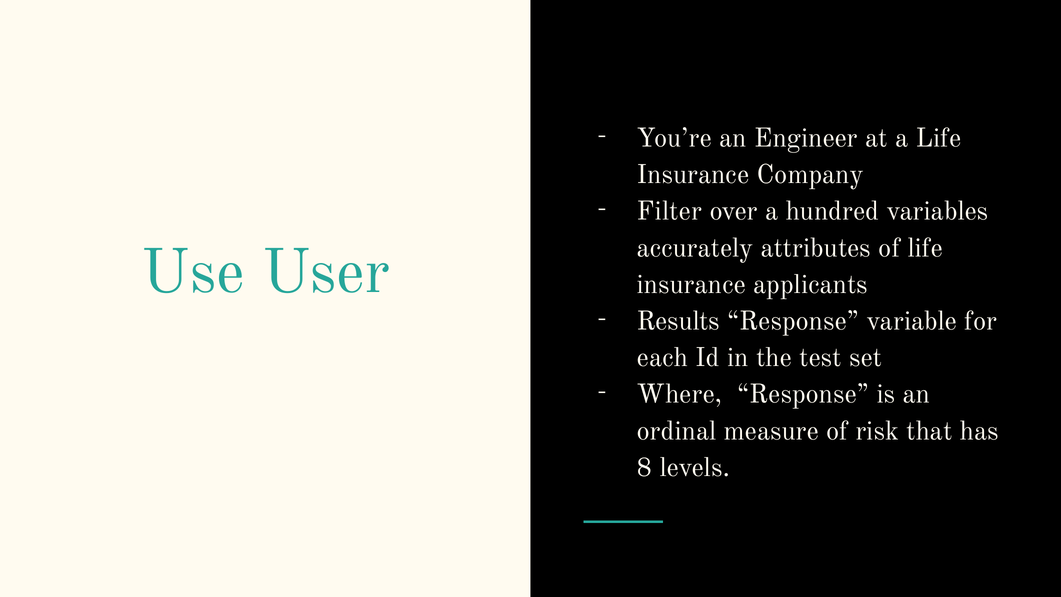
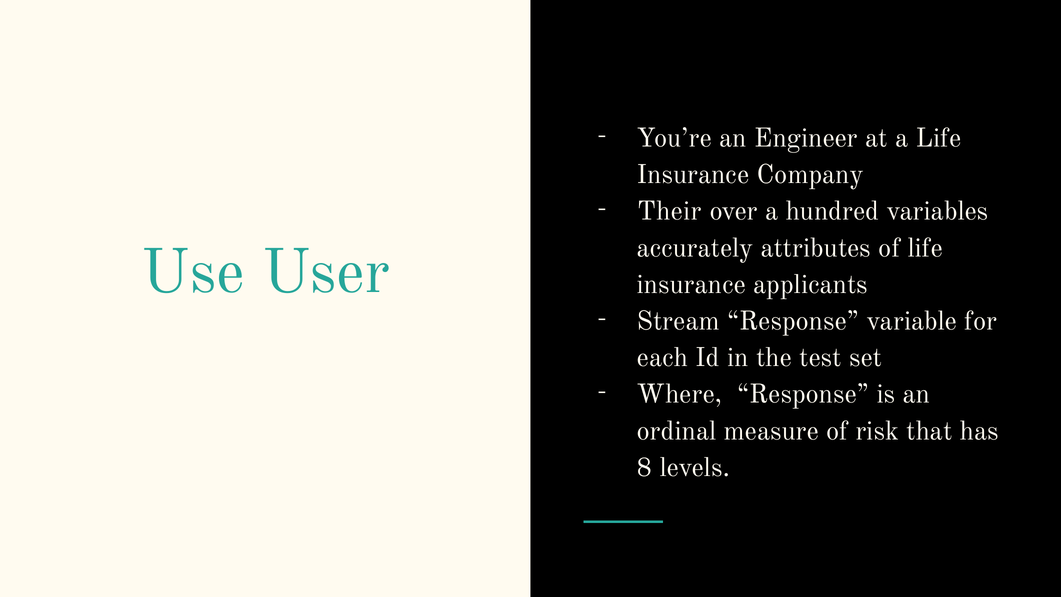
Filter: Filter -> Their
Results: Results -> Stream
